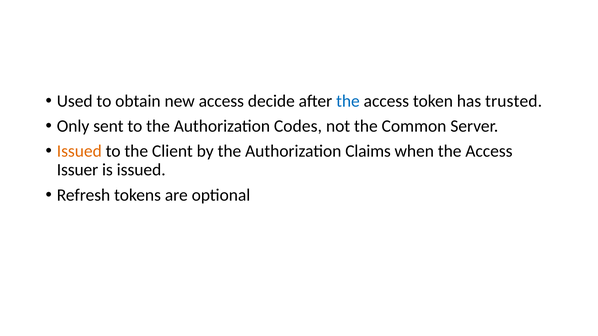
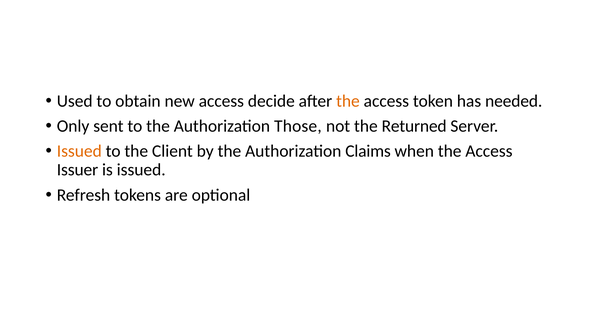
the at (348, 101) colour: blue -> orange
trusted: trusted -> needed
Codes: Codes -> Those
Common: Common -> Returned
